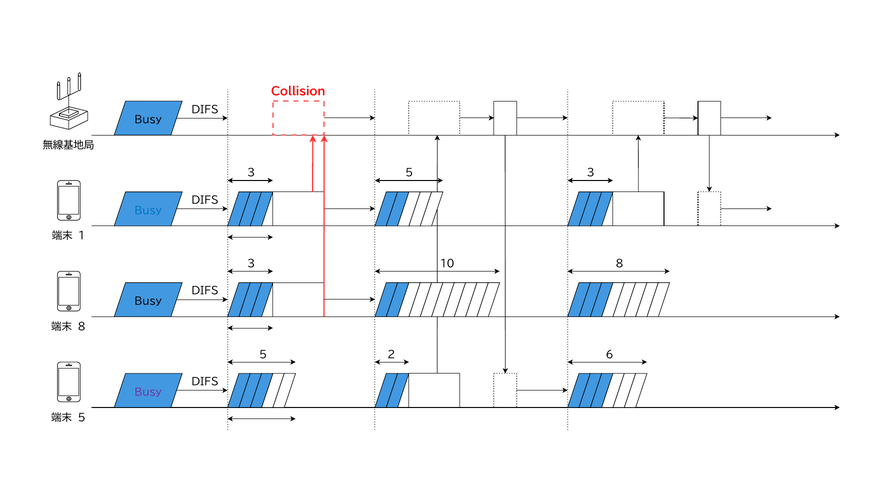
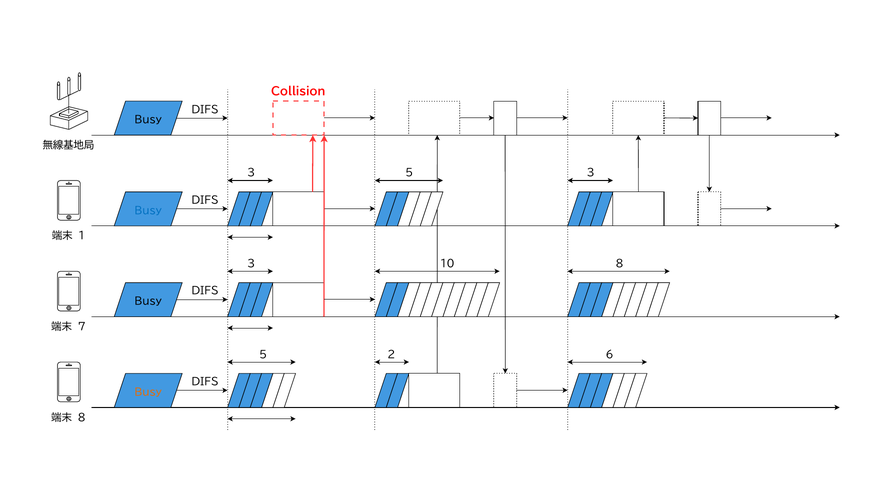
8 at (82, 326): 8 -> 7
Busy at (148, 392) colour: purple -> orange
5 at (82, 417): 5 -> 8
